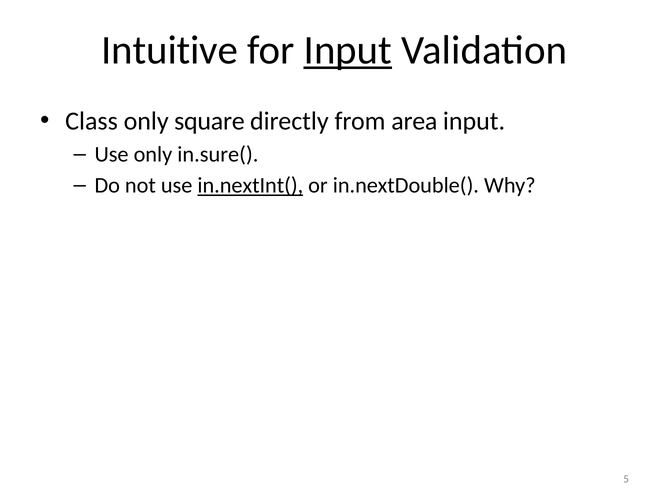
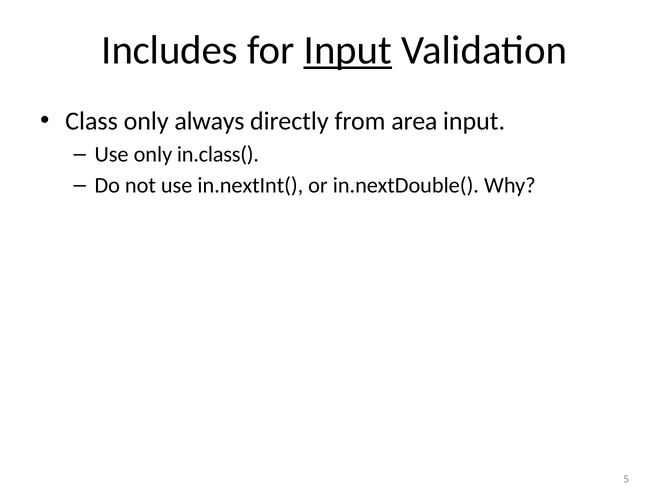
Intuitive: Intuitive -> Includes
square: square -> always
in.sure(: in.sure( -> in.class(
in.nextInt( underline: present -> none
